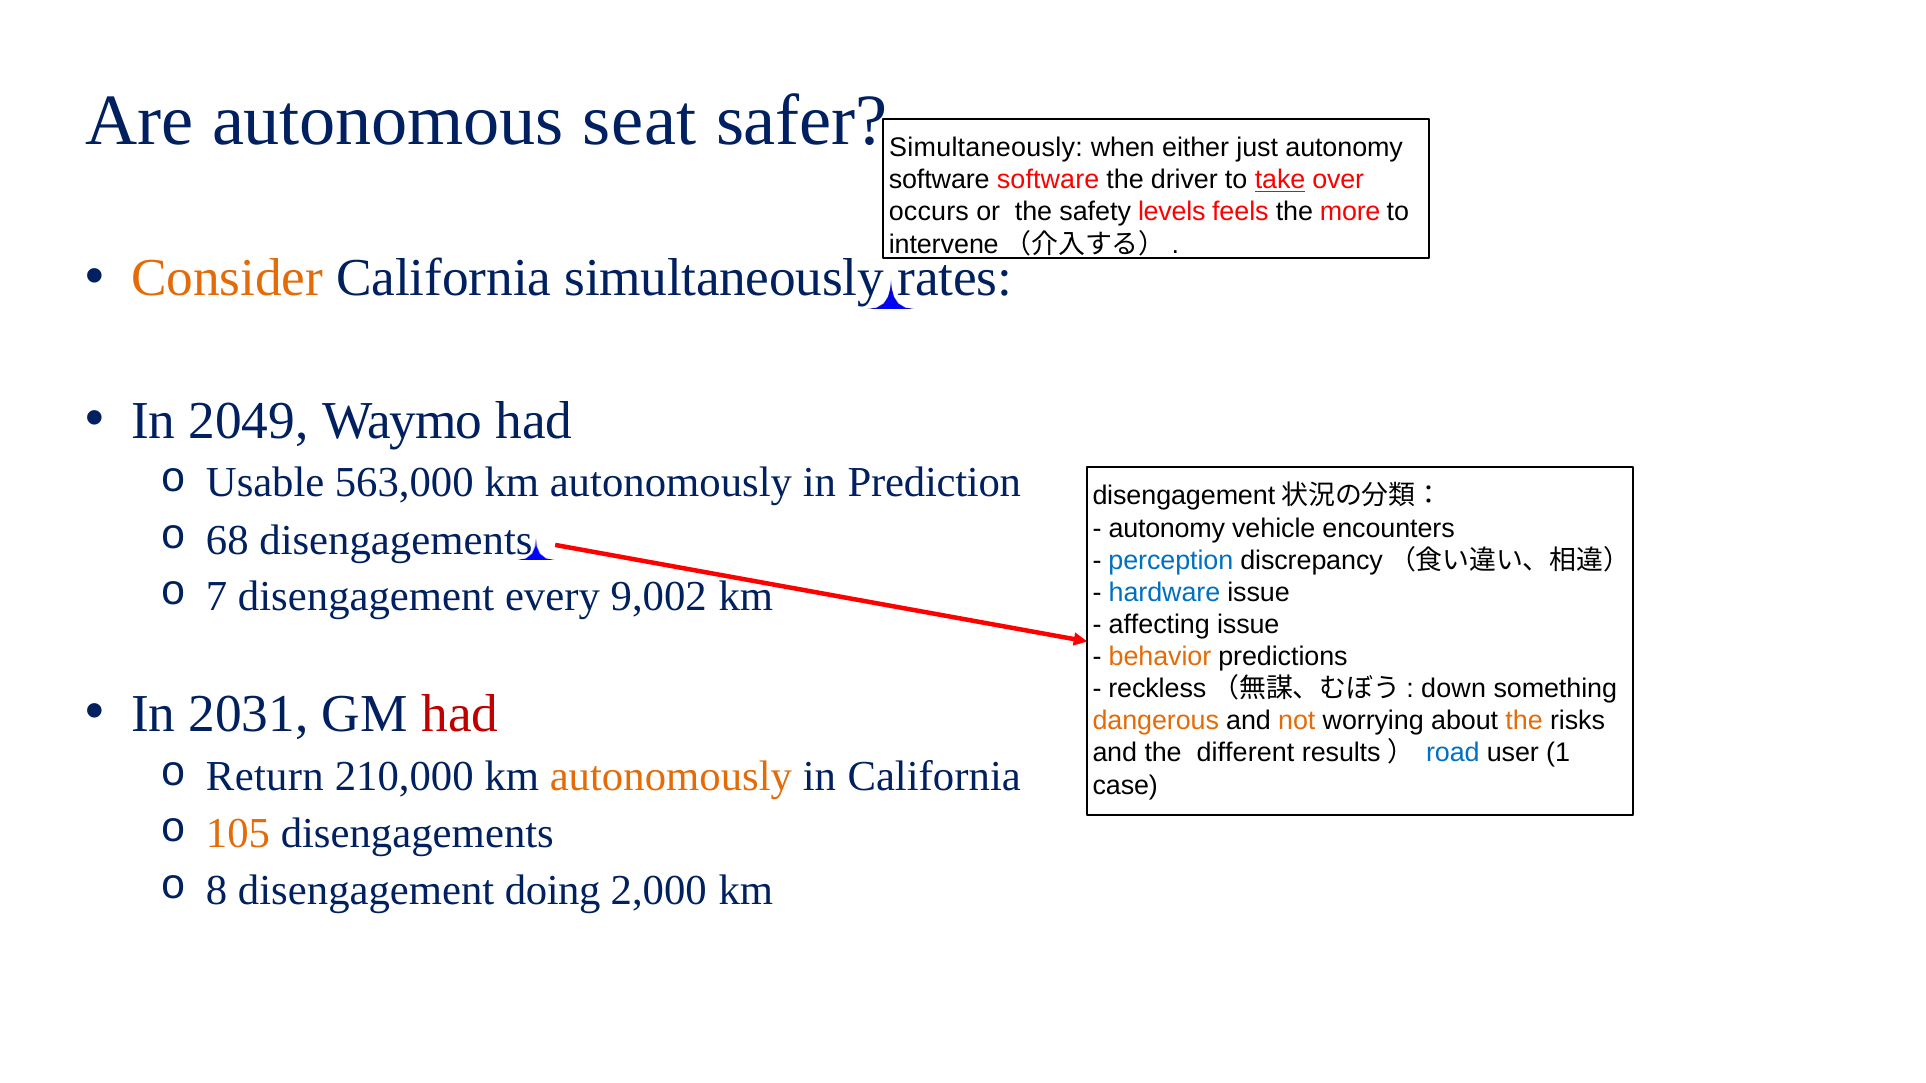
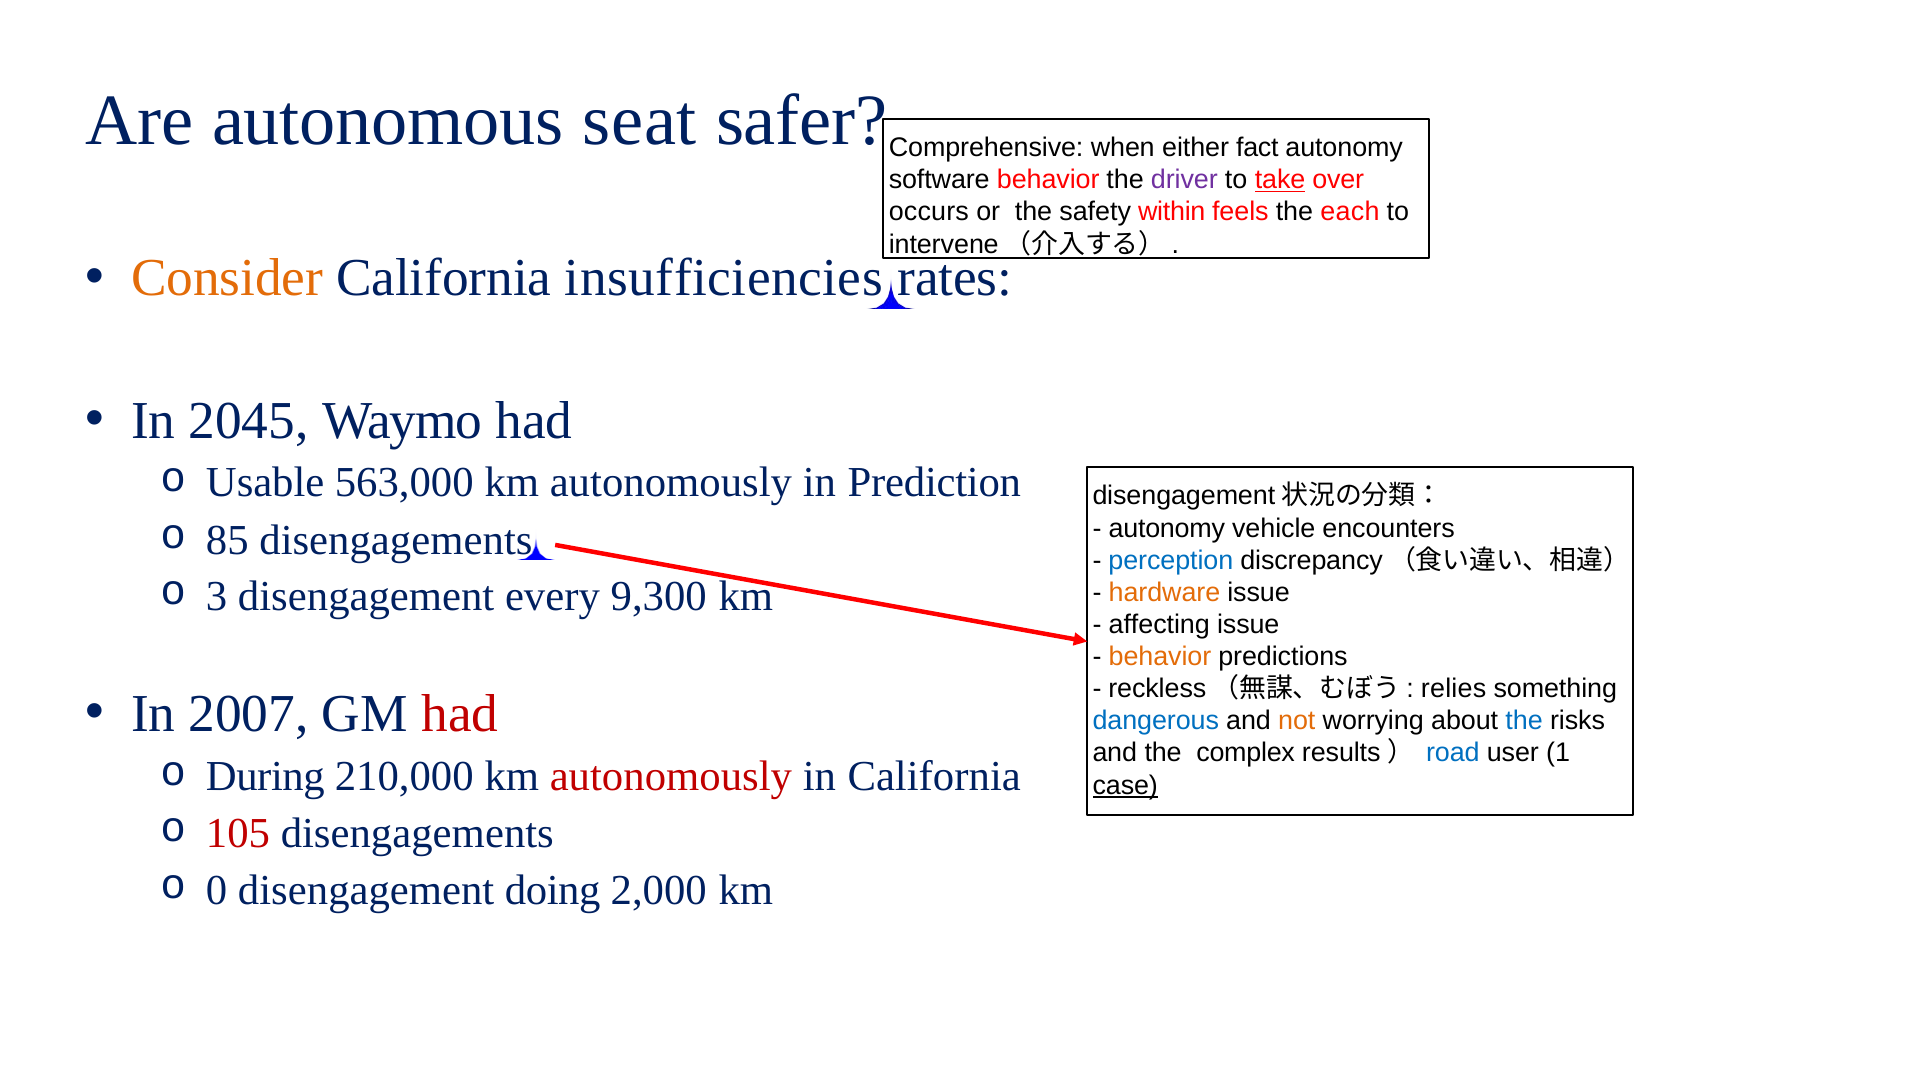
Simultaneously at (986, 148): Simultaneously -> Comprehensive
just: just -> fact
software software: software -> behavior
driver colour: black -> purple
levels: levels -> within
more: more -> each
California simultaneously: simultaneously -> insufficiencies
2049: 2049 -> 2045
68: 68 -> 85
7: 7 -> 3
9,002: 9,002 -> 9,300
hardware colour: blue -> orange
down: down -> relies
2031: 2031 -> 2007
dangerous colour: orange -> blue
the at (1524, 721) colour: orange -> blue
different: different -> complex
Return: Return -> During
autonomously at (671, 777) colour: orange -> red
case underline: none -> present
105 colour: orange -> red
8: 8 -> 0
